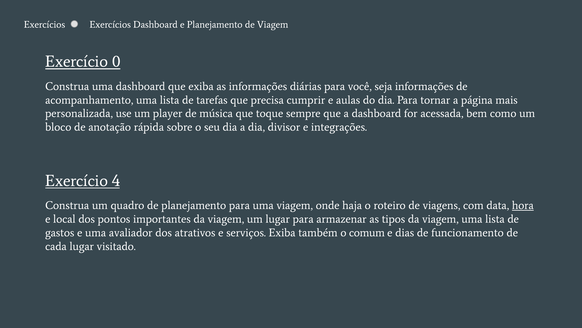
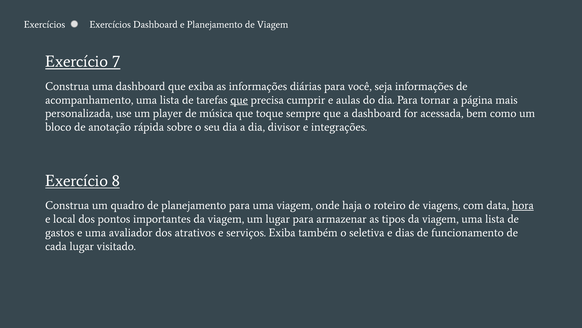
0: 0 -> 7
que at (239, 100) underline: none -> present
4: 4 -> 8
comum: comum -> seletiva
